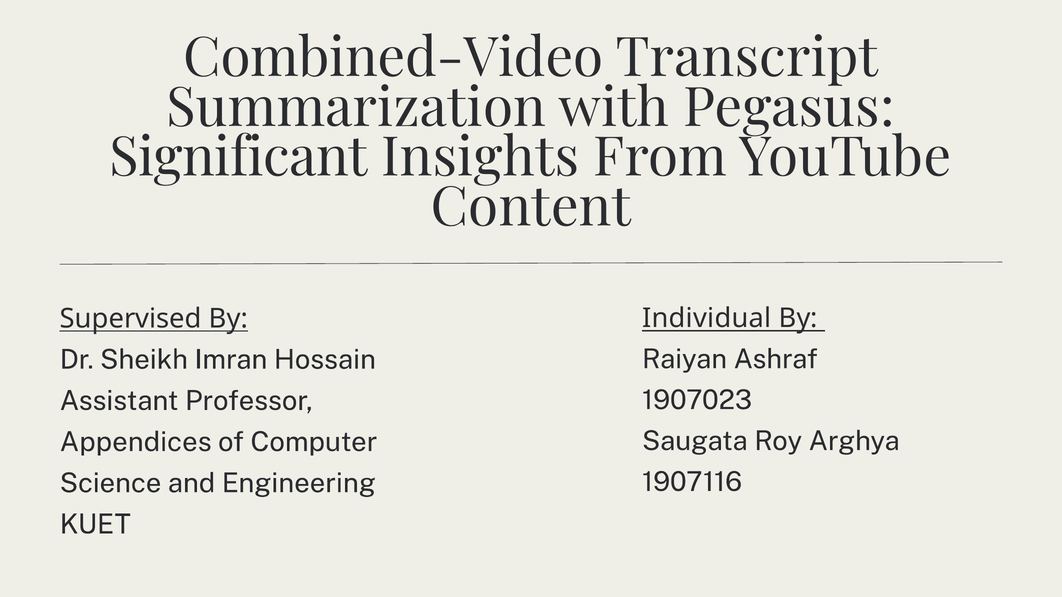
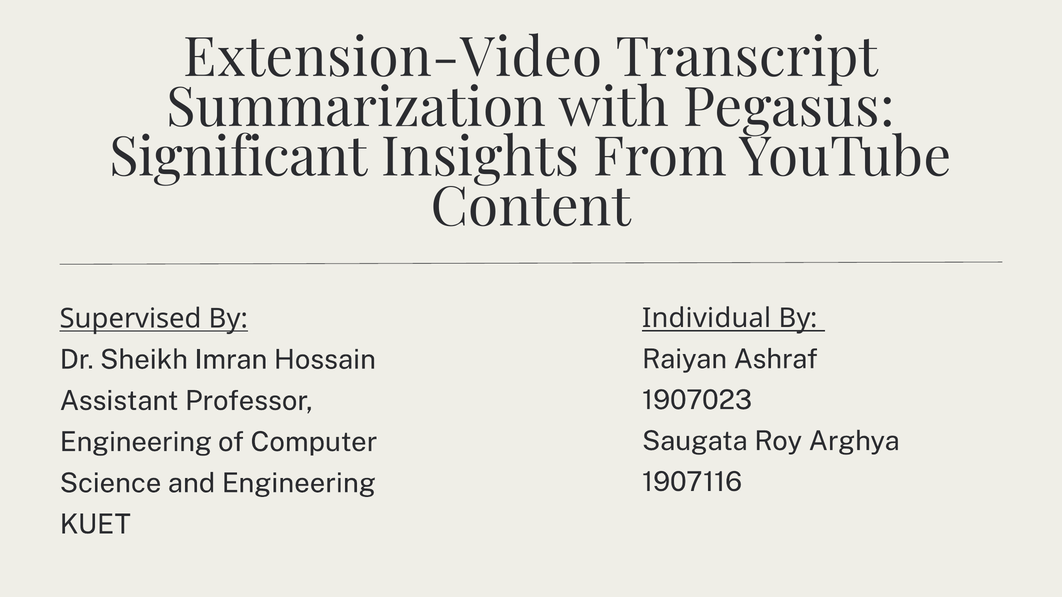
Combined-Video: Combined-Video -> Extension-Video
Appendices at (136, 442): Appendices -> Engineering
